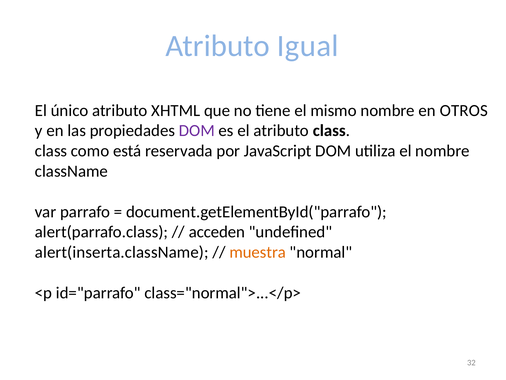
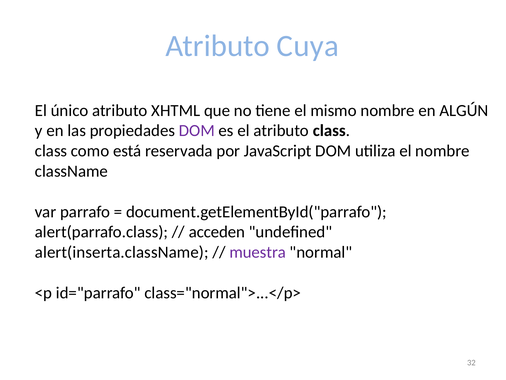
Igual: Igual -> Cuya
OTROS: OTROS -> ALGÚN
muestra colour: orange -> purple
